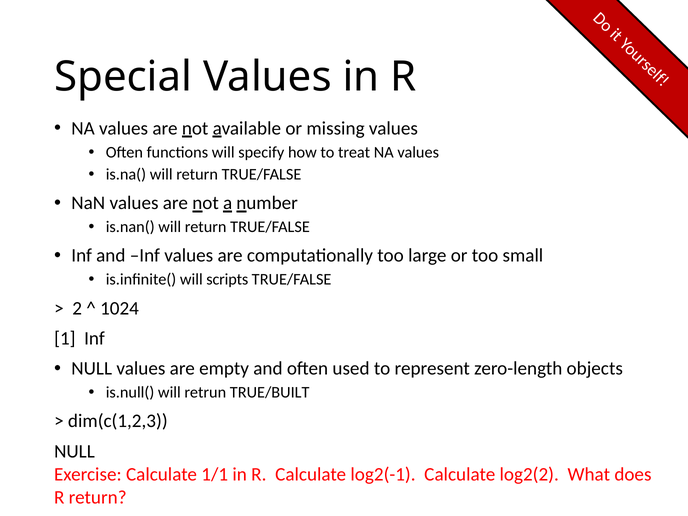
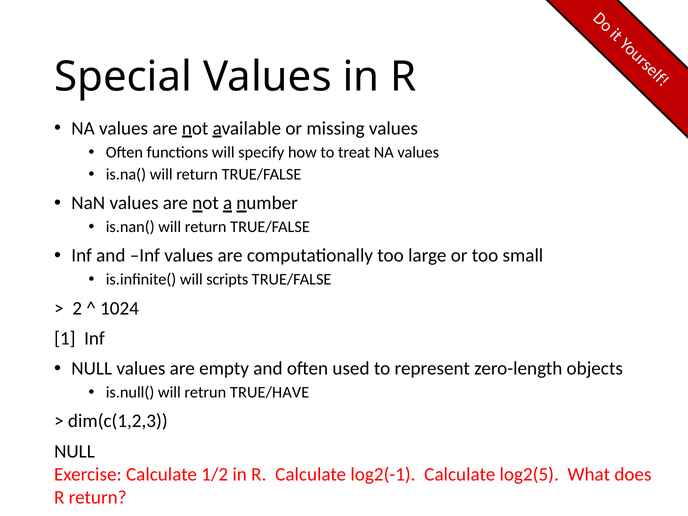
TRUE/BUILT: TRUE/BUILT -> TRUE/HAVE
1/1: 1/1 -> 1/2
log2(2: log2(2 -> log2(5
